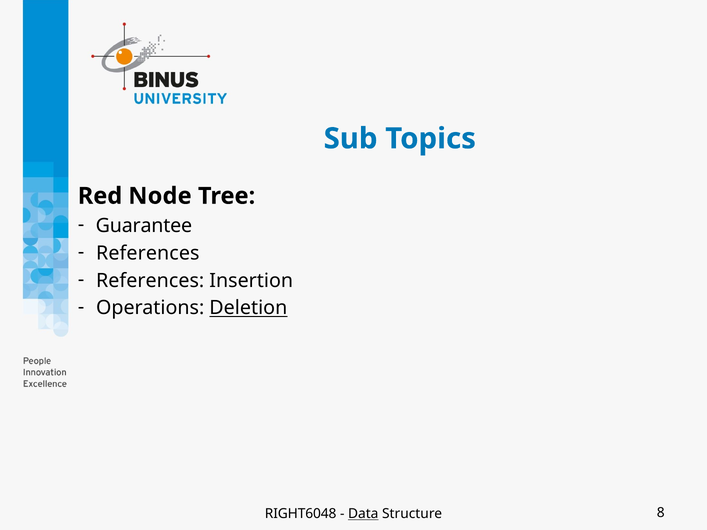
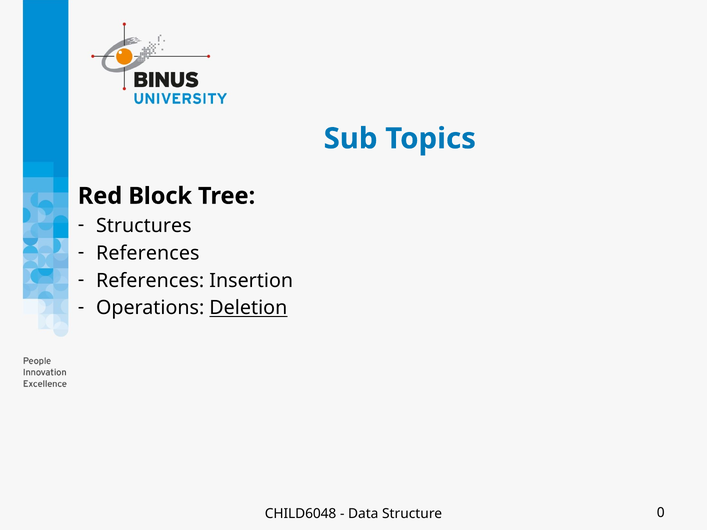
Node: Node -> Block
Guarantee: Guarantee -> Structures
RIGHT6048: RIGHT6048 -> CHILD6048
Data underline: present -> none
8: 8 -> 0
